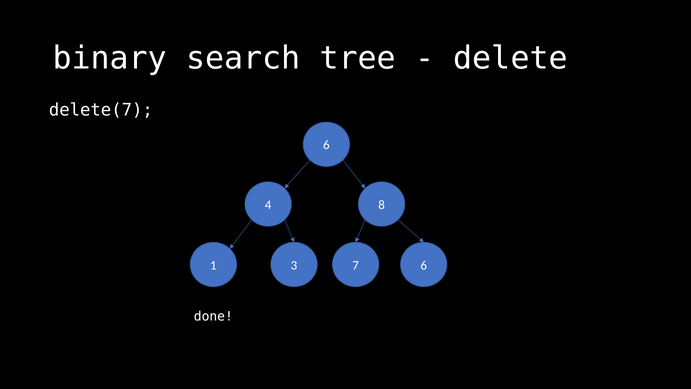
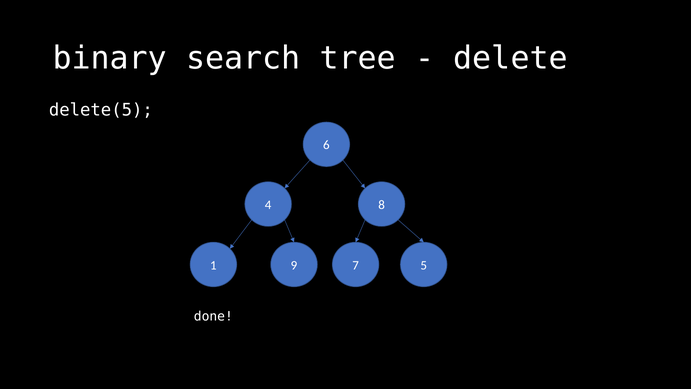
delete(7: delete(7 -> delete(5
3: 3 -> 9
7 6: 6 -> 5
